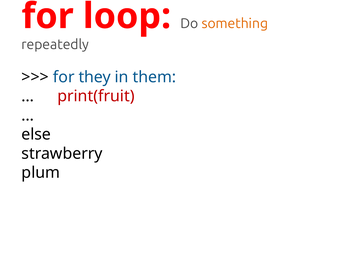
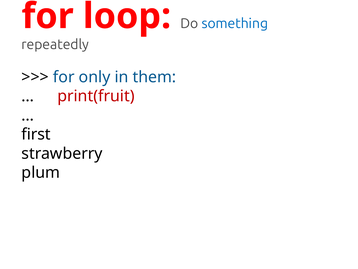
something colour: orange -> blue
they: they -> only
else: else -> first
